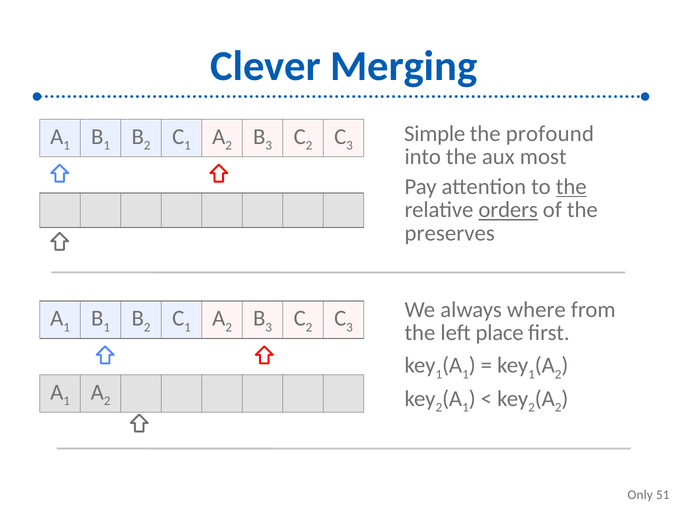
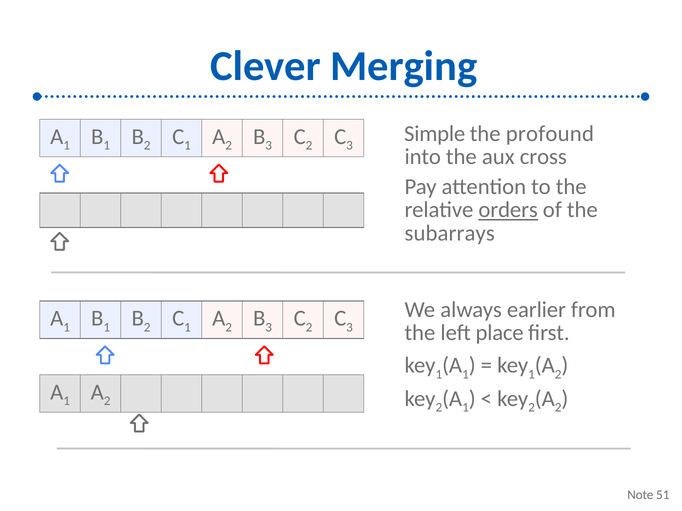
most: most -> cross
the at (571, 187) underline: present -> none
preserves: preserves -> subarrays
where: where -> earlier
Only: Only -> Note
